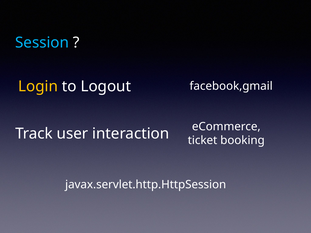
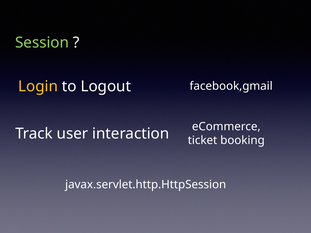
Session colour: light blue -> light green
